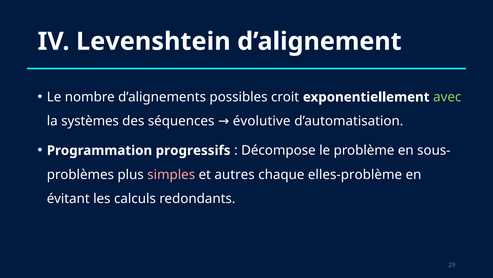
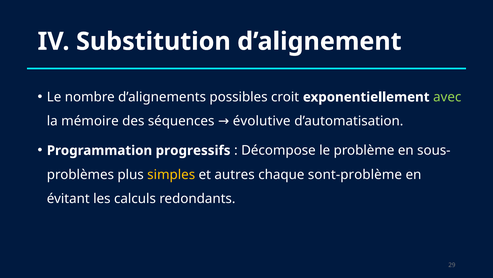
Levenshtein: Levenshtein -> Substitution
systèmes: systèmes -> mémoire
simples colour: pink -> yellow
elles-problème: elles-problème -> sont-problème
